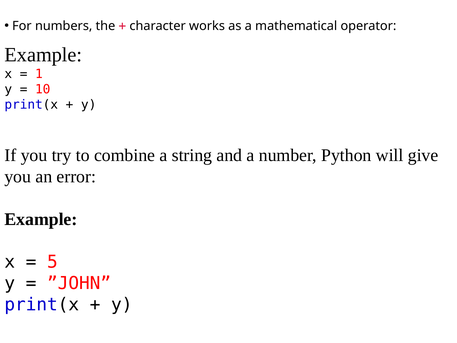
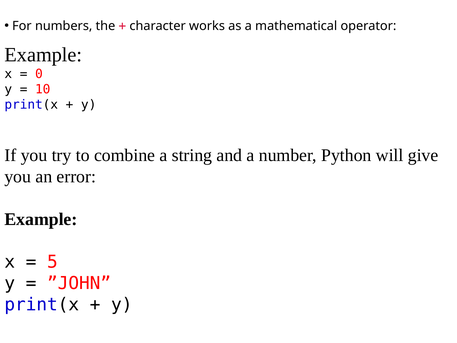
1: 1 -> 0
